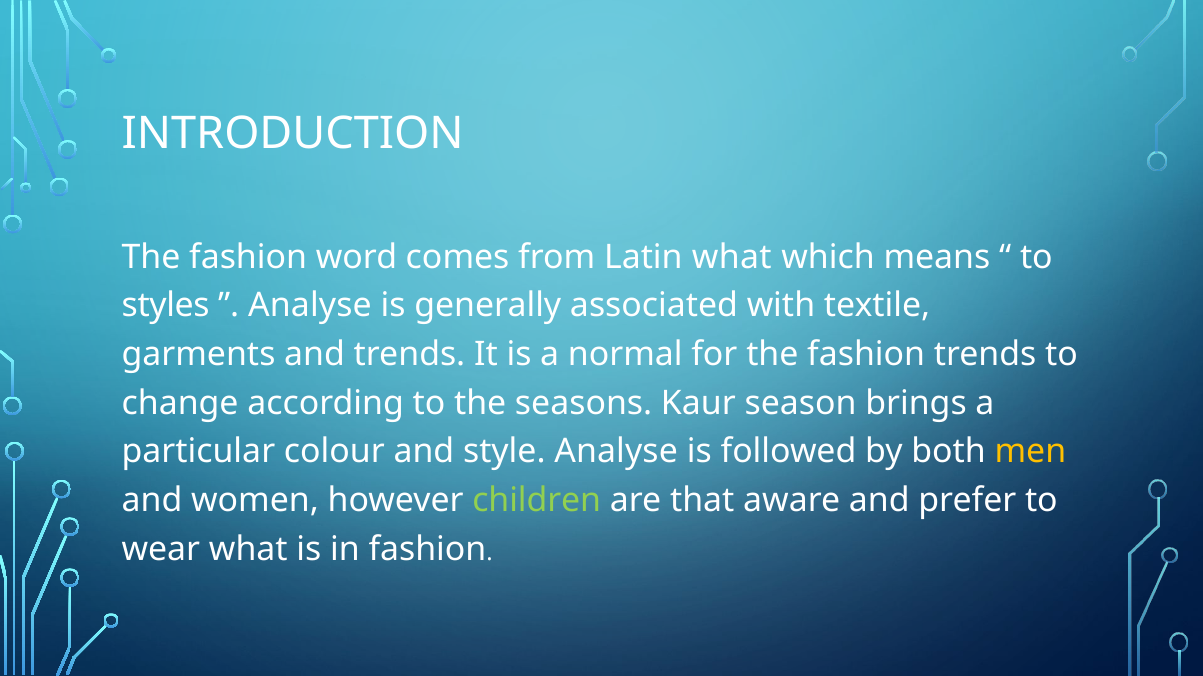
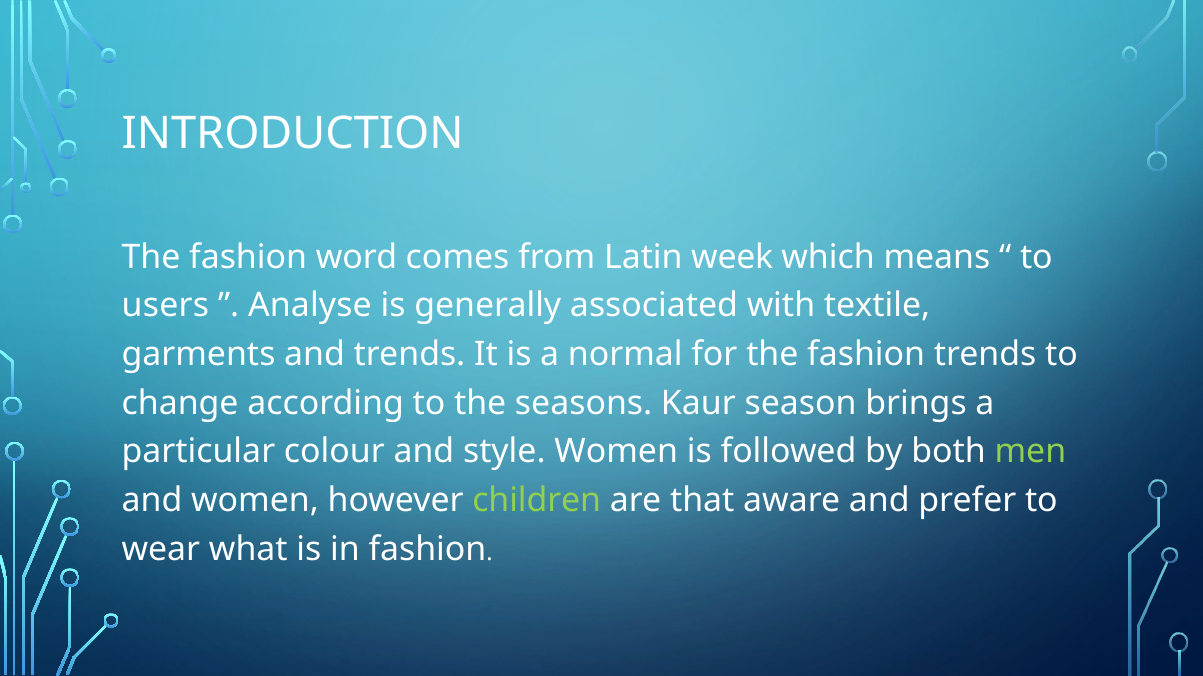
Latin what: what -> week
styles: styles -> users
style Analyse: Analyse -> Women
men colour: yellow -> light green
